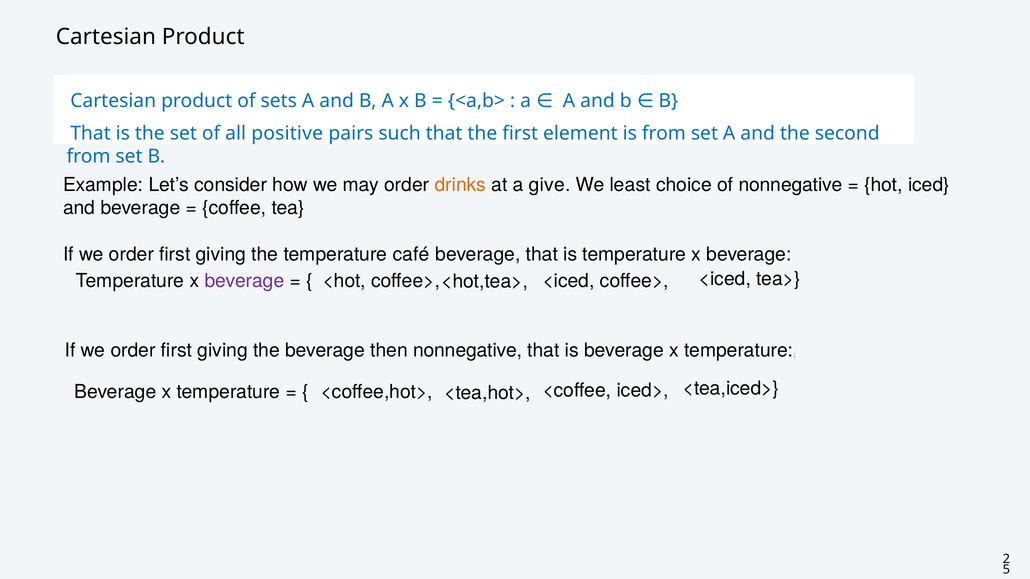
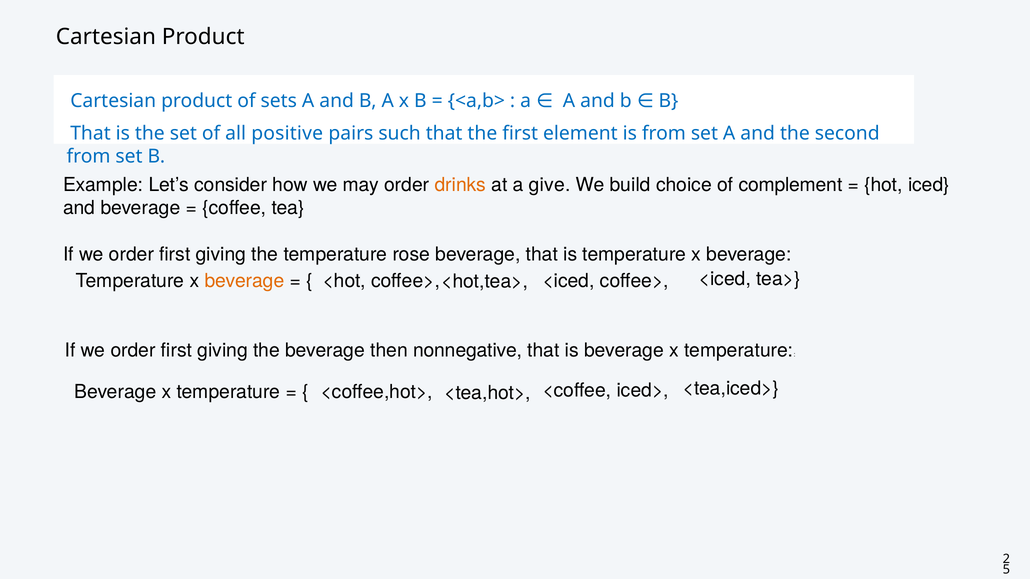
least: least -> build
of nonnegative: nonnegative -> complement
café: café -> rose
beverage at (244, 281) colour: purple -> orange
